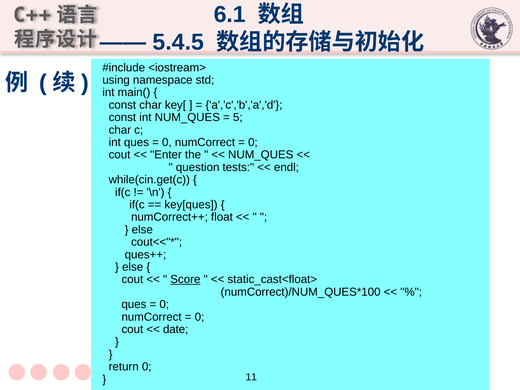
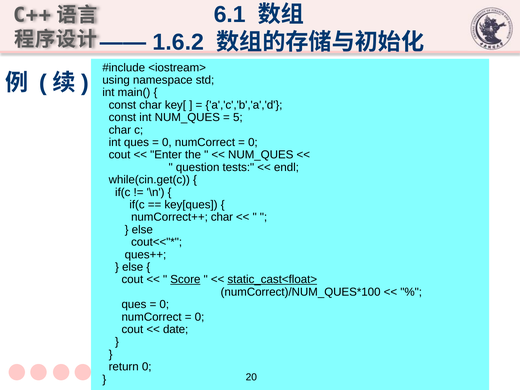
5.4.5: 5.4.5 -> 1.6.2
numCorrect++ float: float -> char
static_cast<float> underline: none -> present
11: 11 -> 20
